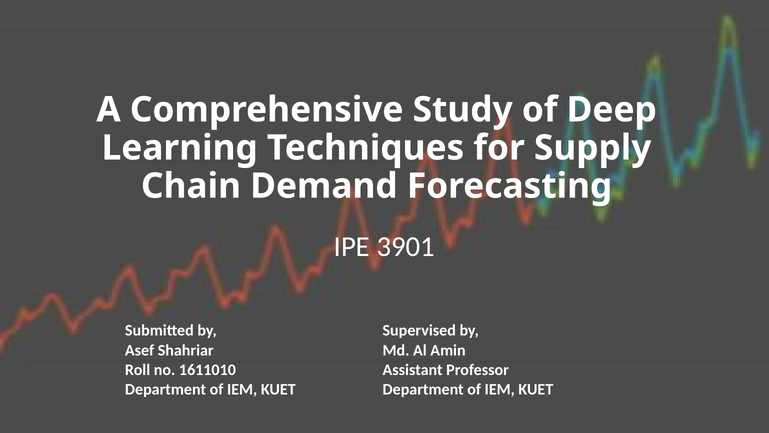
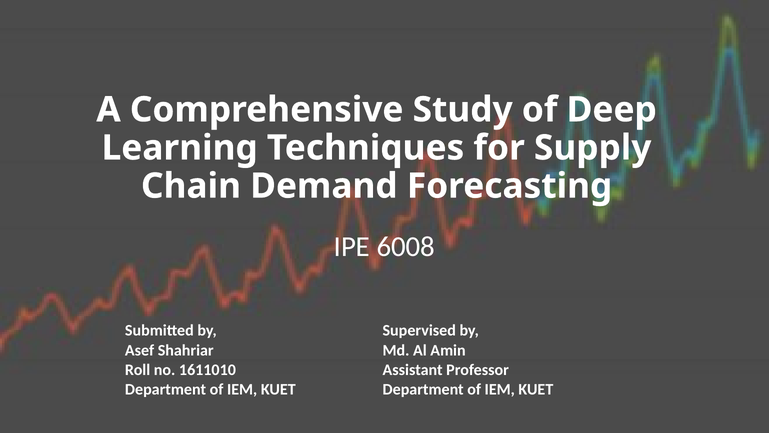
3901: 3901 -> 6008
